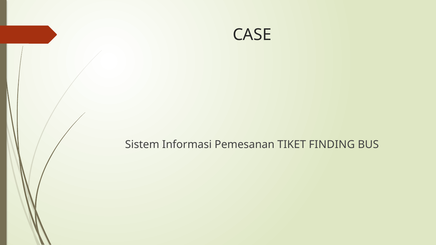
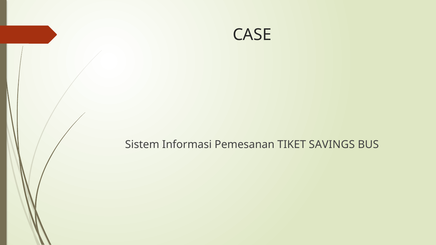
FINDING: FINDING -> SAVINGS
